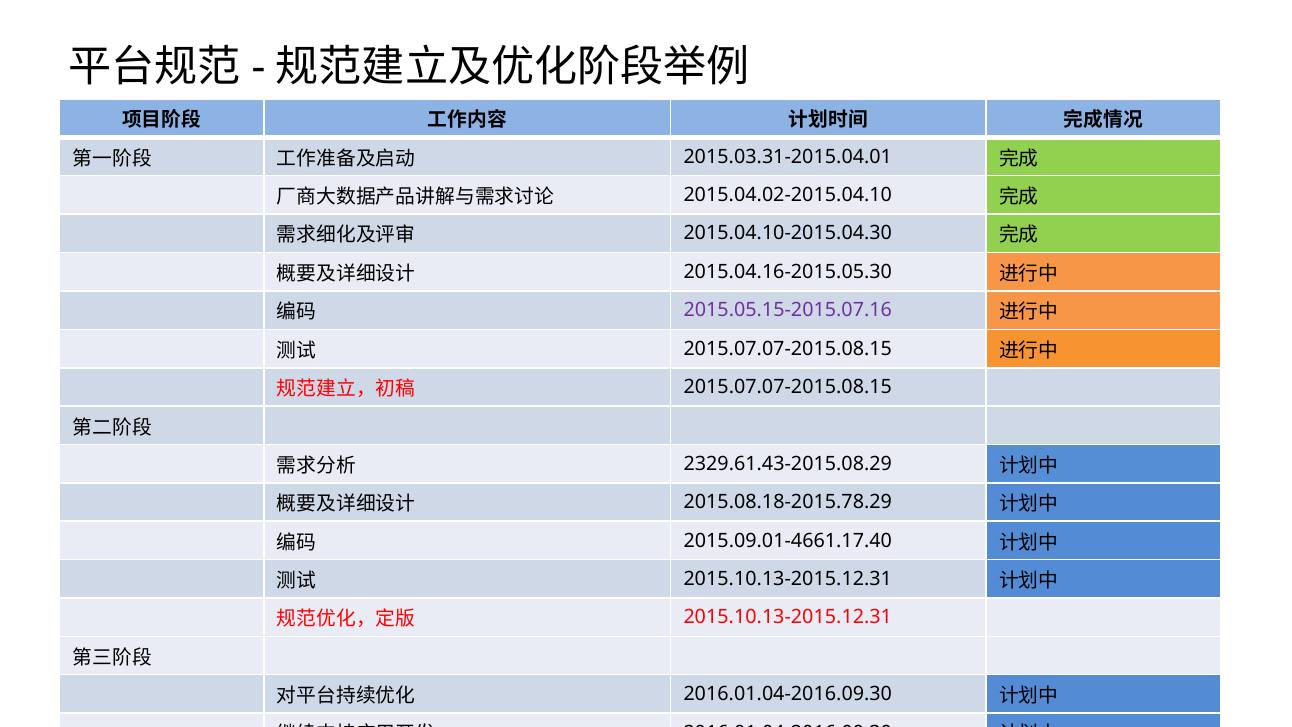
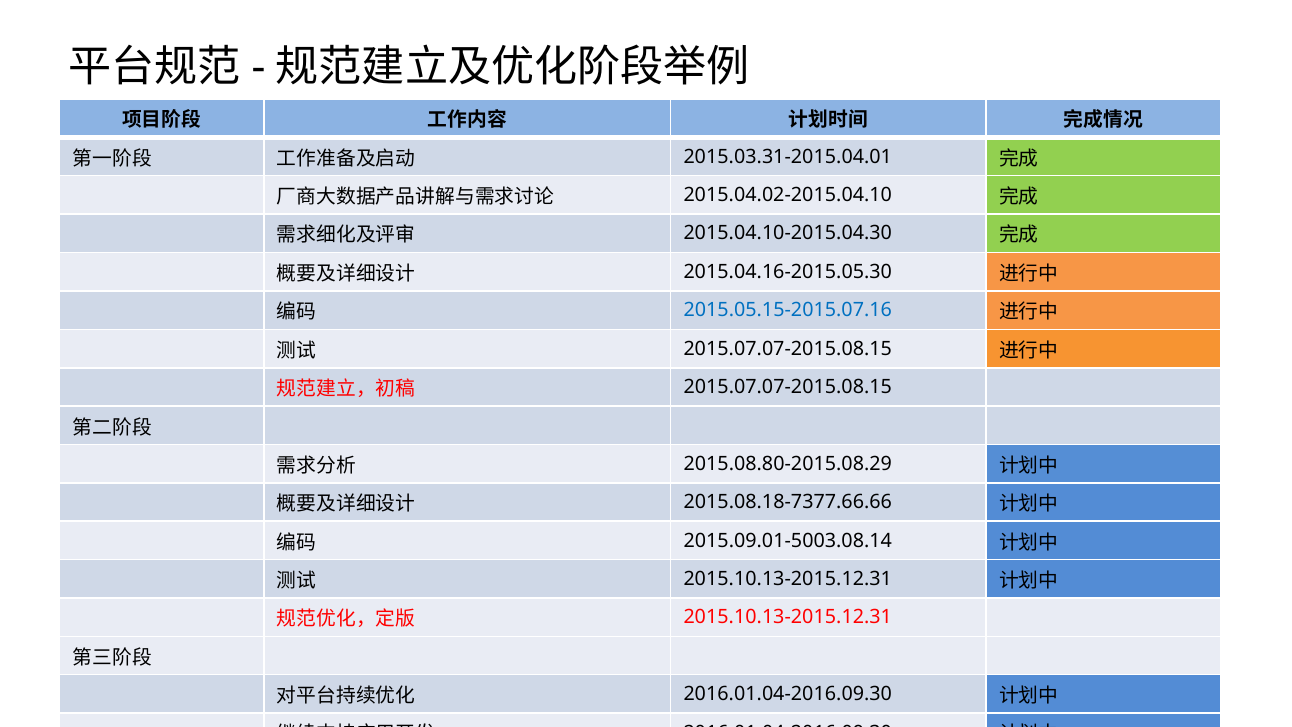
2015.05.15-2015.07.16 colour: purple -> blue
2329.61.43-2015.08.29: 2329.61.43-2015.08.29 -> 2015.08.80-2015.08.29
2015.08.18-2015.78.29: 2015.08.18-2015.78.29 -> 2015.08.18-7377.66.66
2015.09.01-4661.17.40: 2015.09.01-4661.17.40 -> 2015.09.01-5003.08.14
